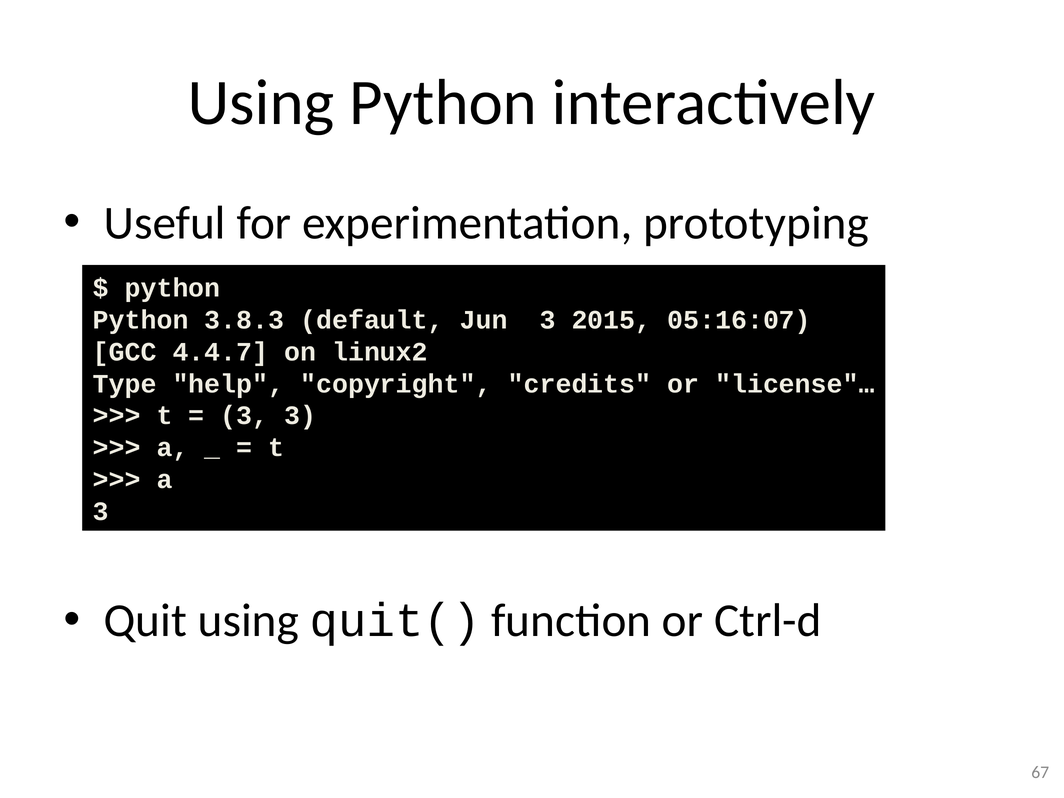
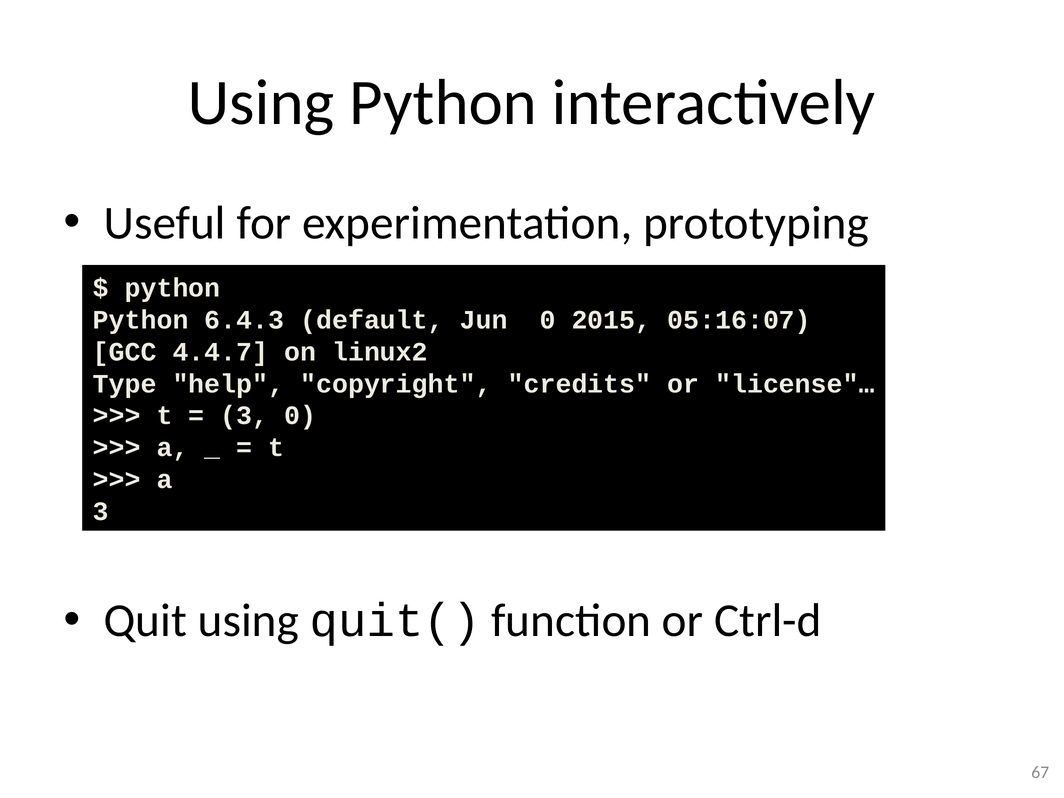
3.8.3: 3.8.3 -> 6.4.3
Jun 3: 3 -> 0
3 3: 3 -> 0
